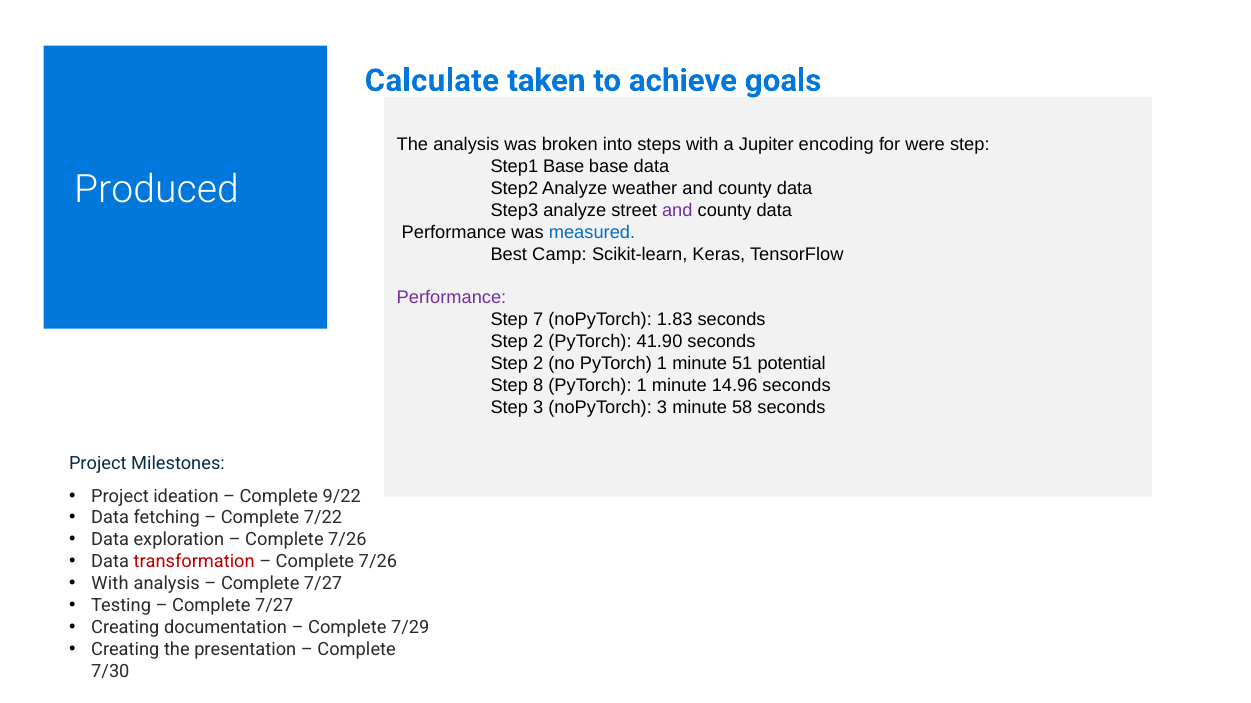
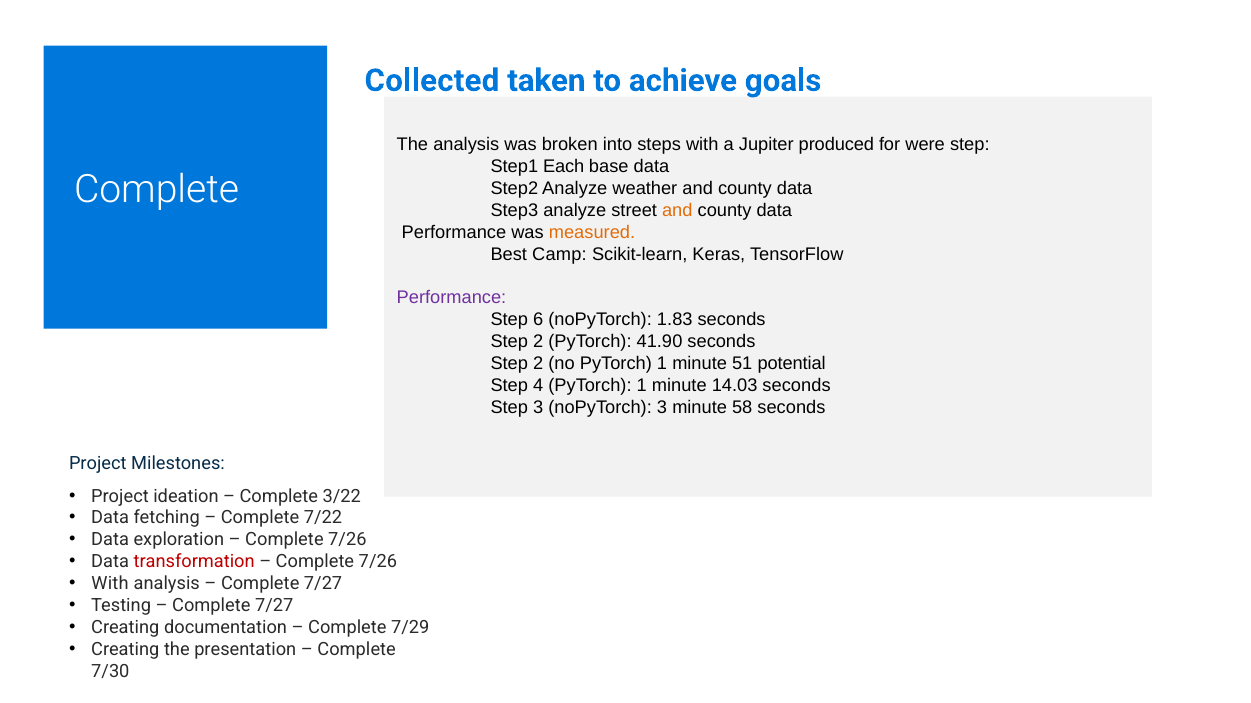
Calculate: Calculate -> Collected
encoding: encoding -> produced
Step1 Base: Base -> Each
Produced at (156, 190): Produced -> Complete
and at (677, 211) colour: purple -> orange
measured colour: blue -> orange
7: 7 -> 6
8: 8 -> 4
14.96: 14.96 -> 14.03
9/22: 9/22 -> 3/22
